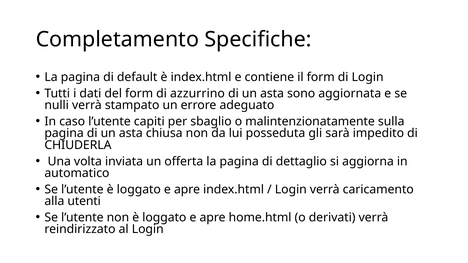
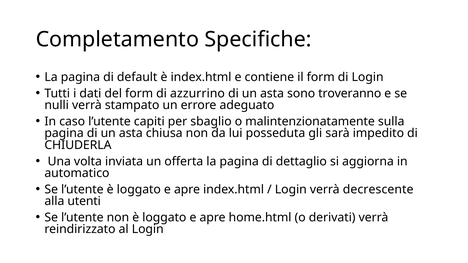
aggiornata: aggiornata -> troveranno
caricamento: caricamento -> decrescente
